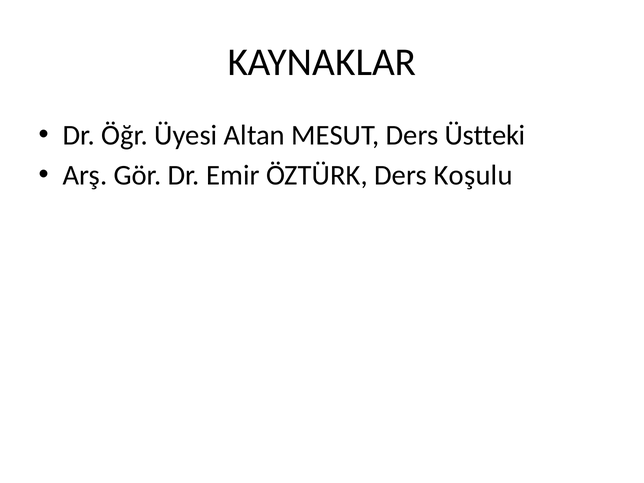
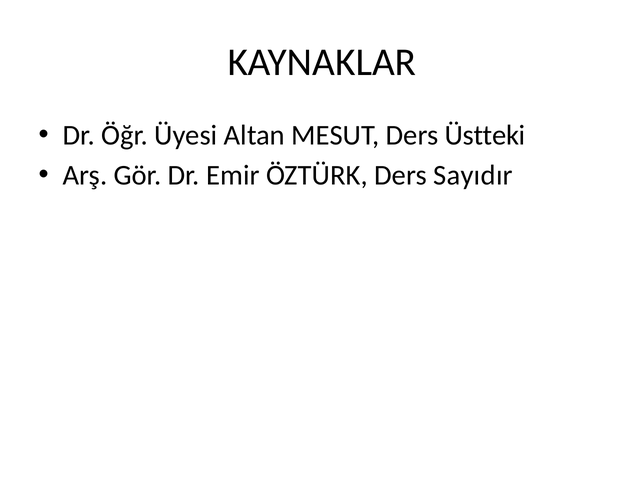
Koşulu: Koşulu -> Sayıdır
